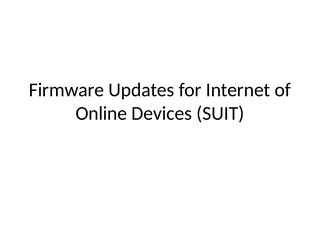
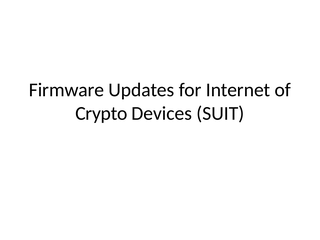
Online: Online -> Crypto
